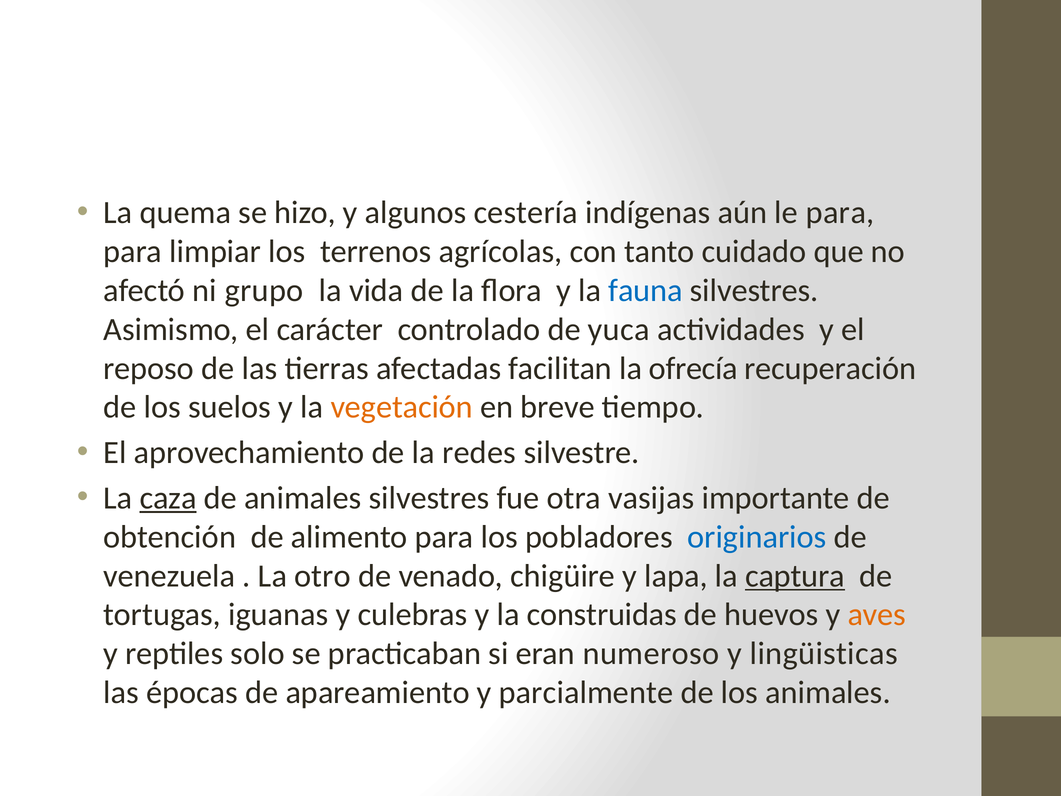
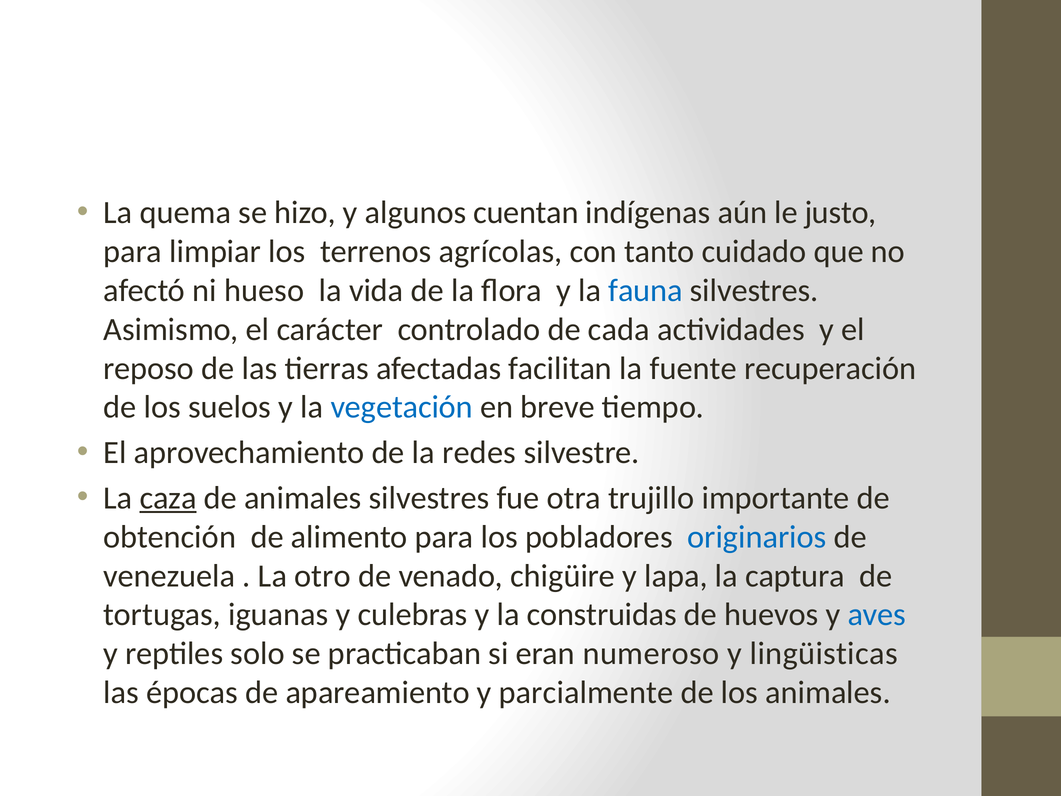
cestería: cestería -> cuentan
le para: para -> justo
grupo: grupo -> hueso
yuca: yuca -> cada
ofrecía: ofrecía -> fuente
vegetación colour: orange -> blue
vasijas: vasijas -> trujillo
captura underline: present -> none
aves colour: orange -> blue
